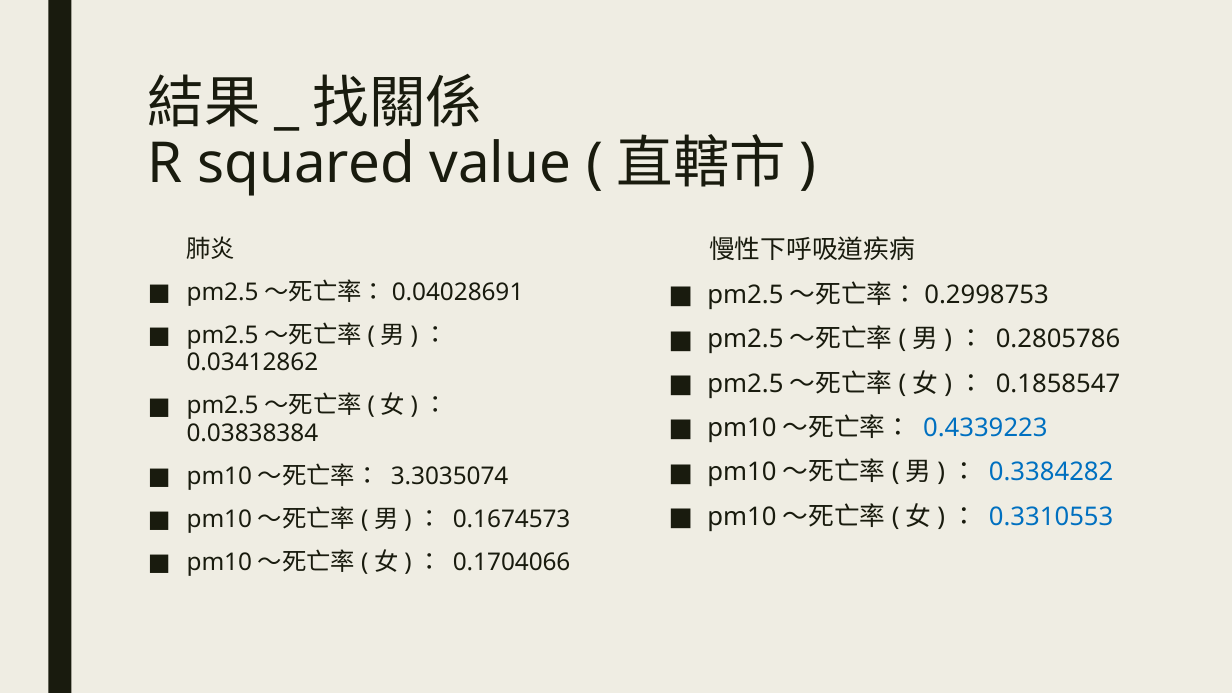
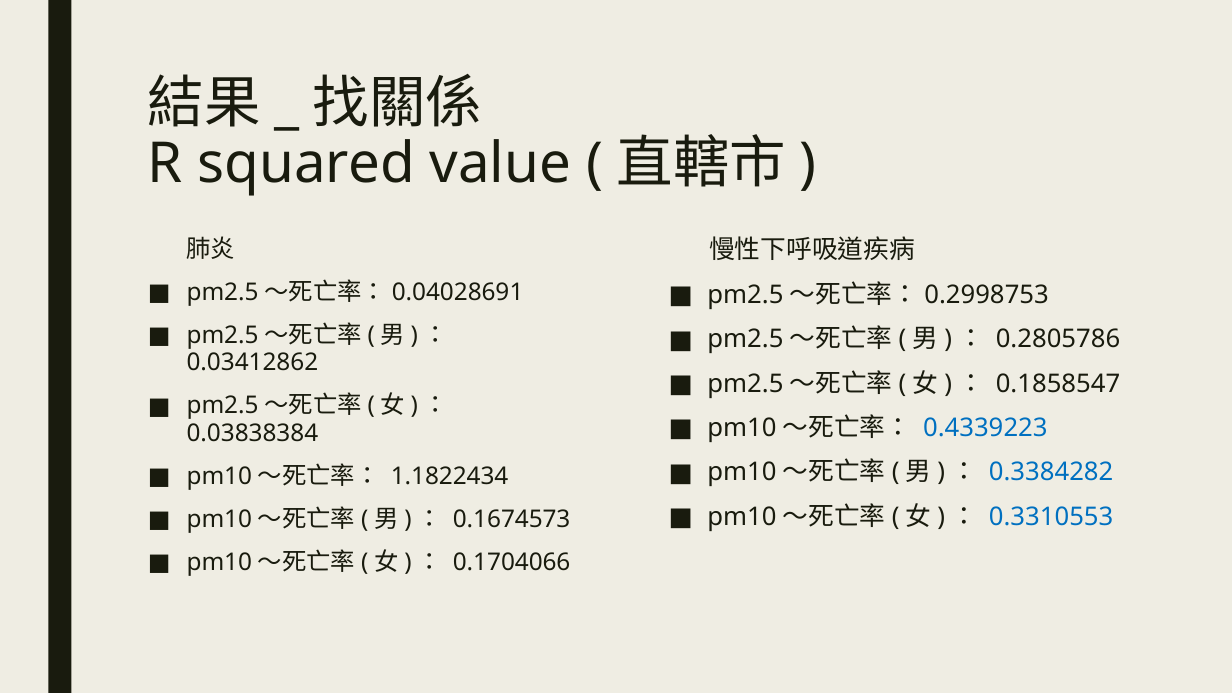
3.3035074: 3.3035074 -> 1.1822434
